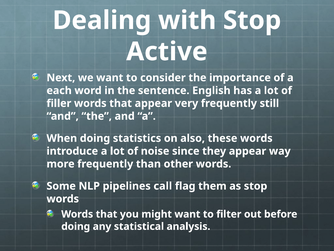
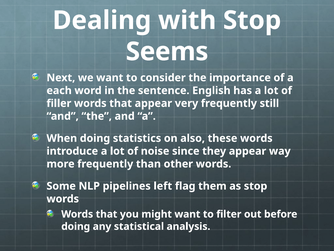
Active: Active -> Seems
call: call -> left
